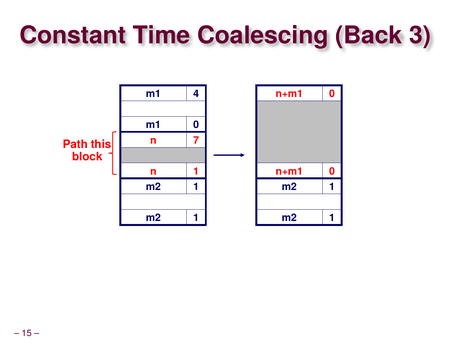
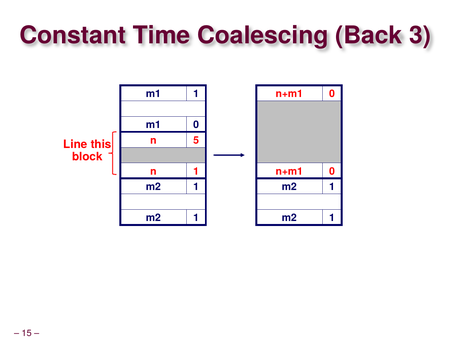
m1 4: 4 -> 1
7: 7 -> 5
Path: Path -> Line
